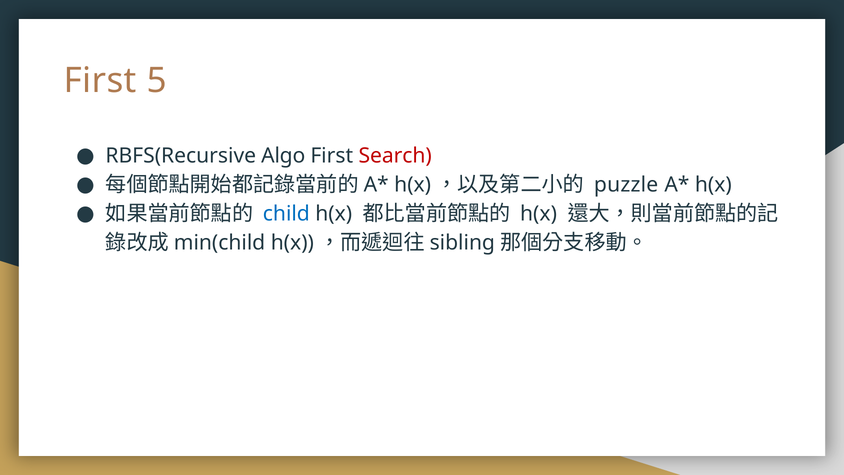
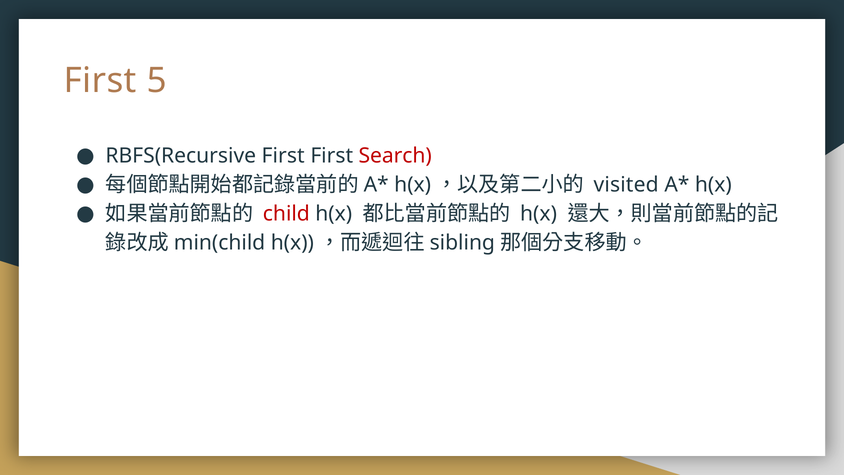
RBFS(Recursive Algo: Algo -> First
puzzle: puzzle -> visited
child colour: blue -> red
